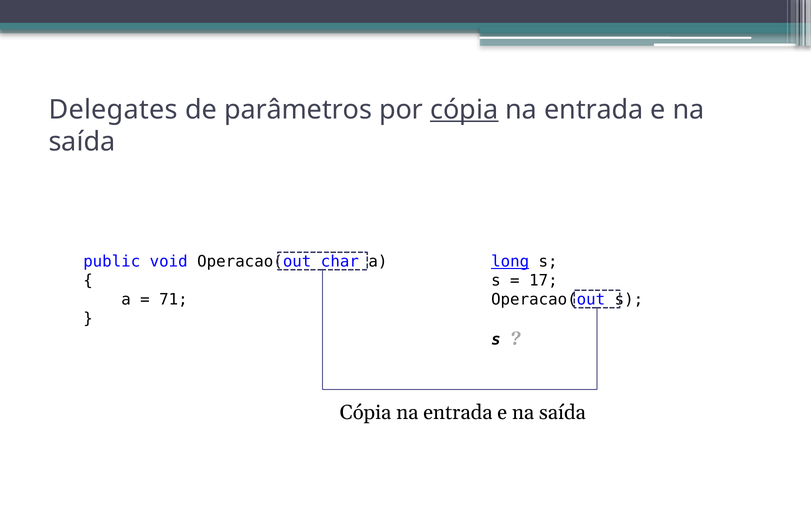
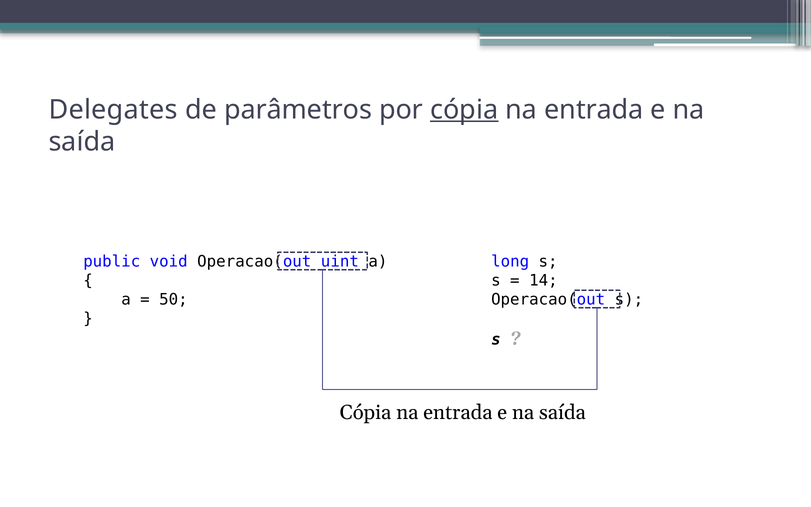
char: char -> uint
long underline: present -> none
17: 17 -> 14
71: 71 -> 50
